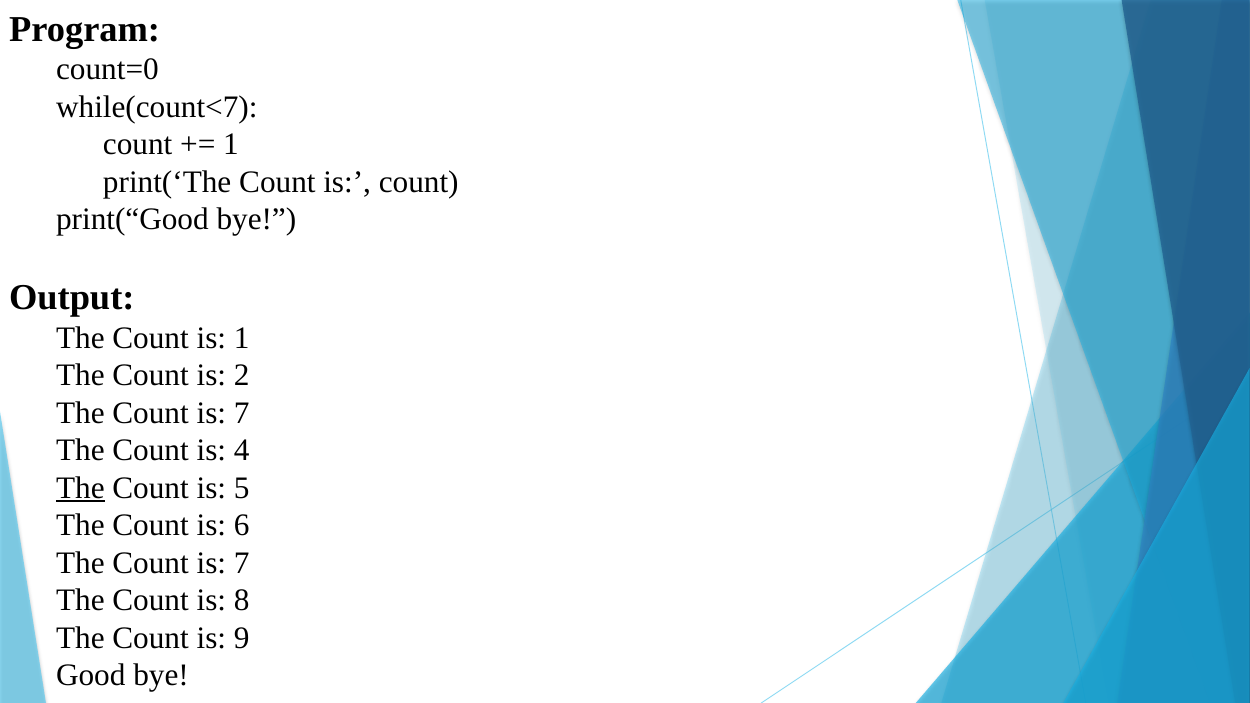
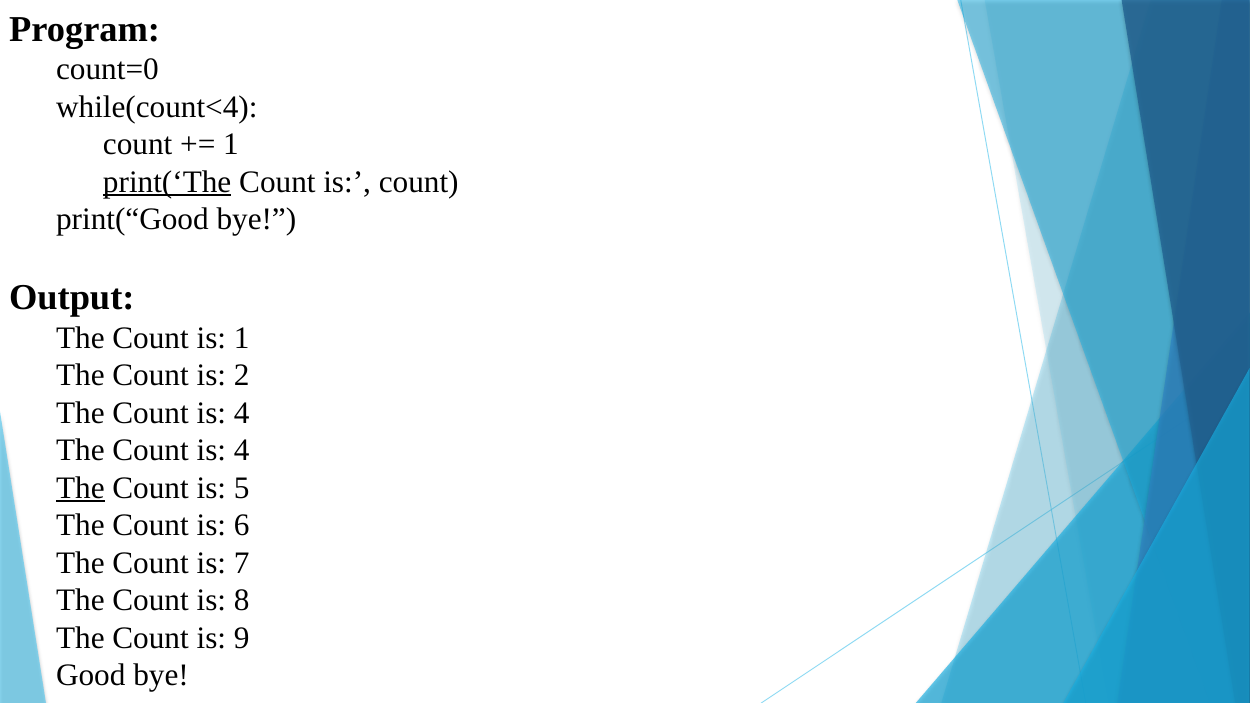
while(count<7: while(count<7 -> while(count<4
print(‘The underline: none -> present
7 at (242, 413): 7 -> 4
